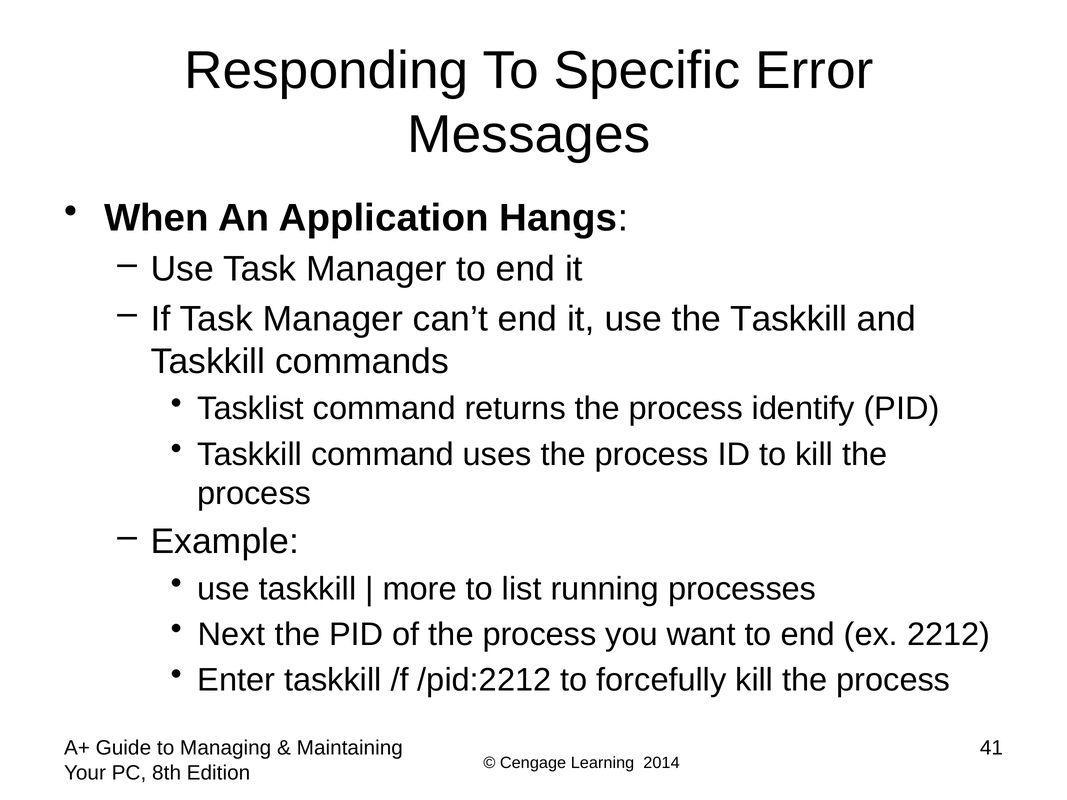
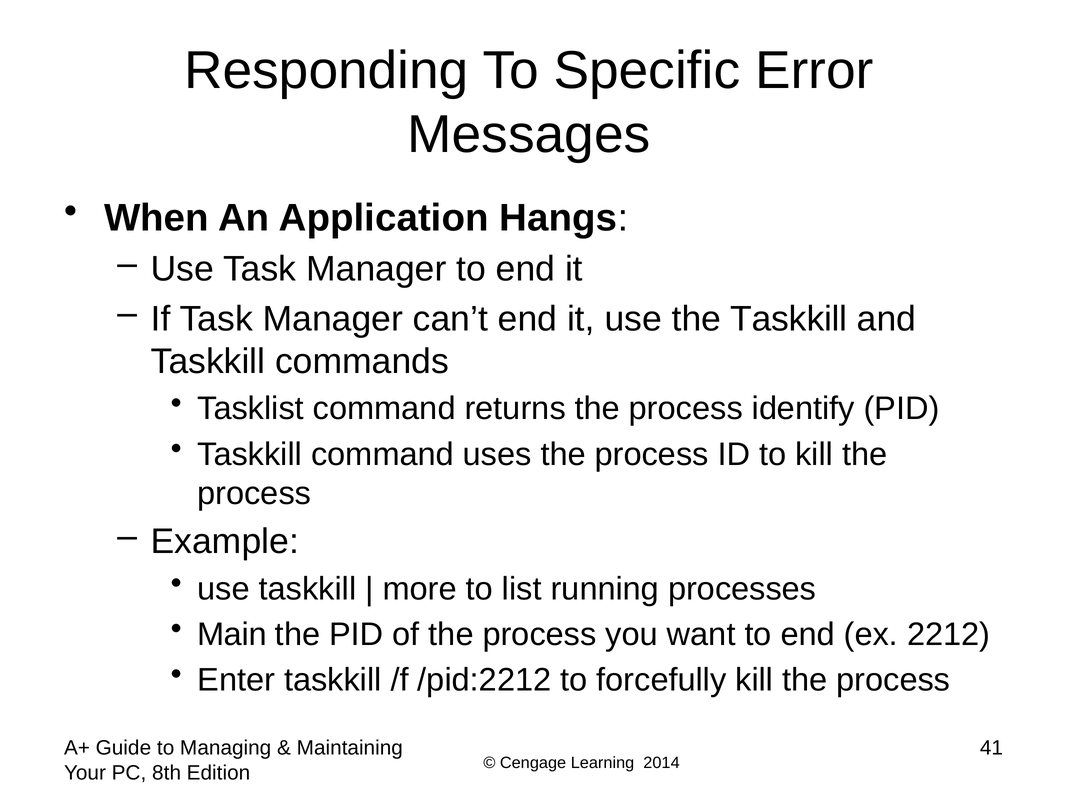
Next: Next -> Main
